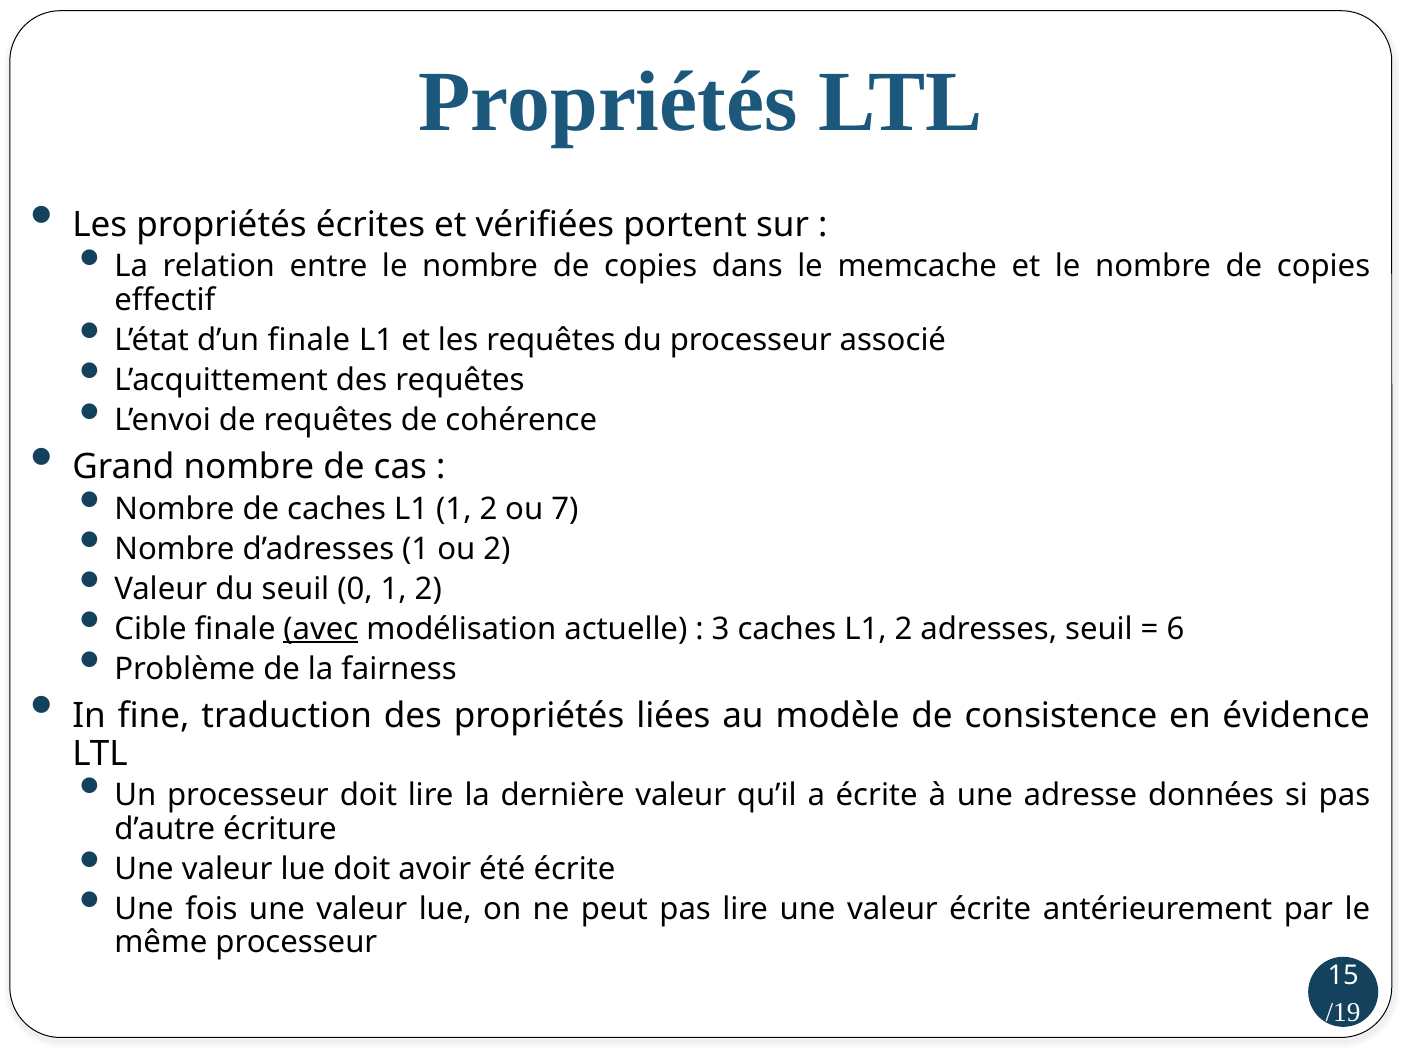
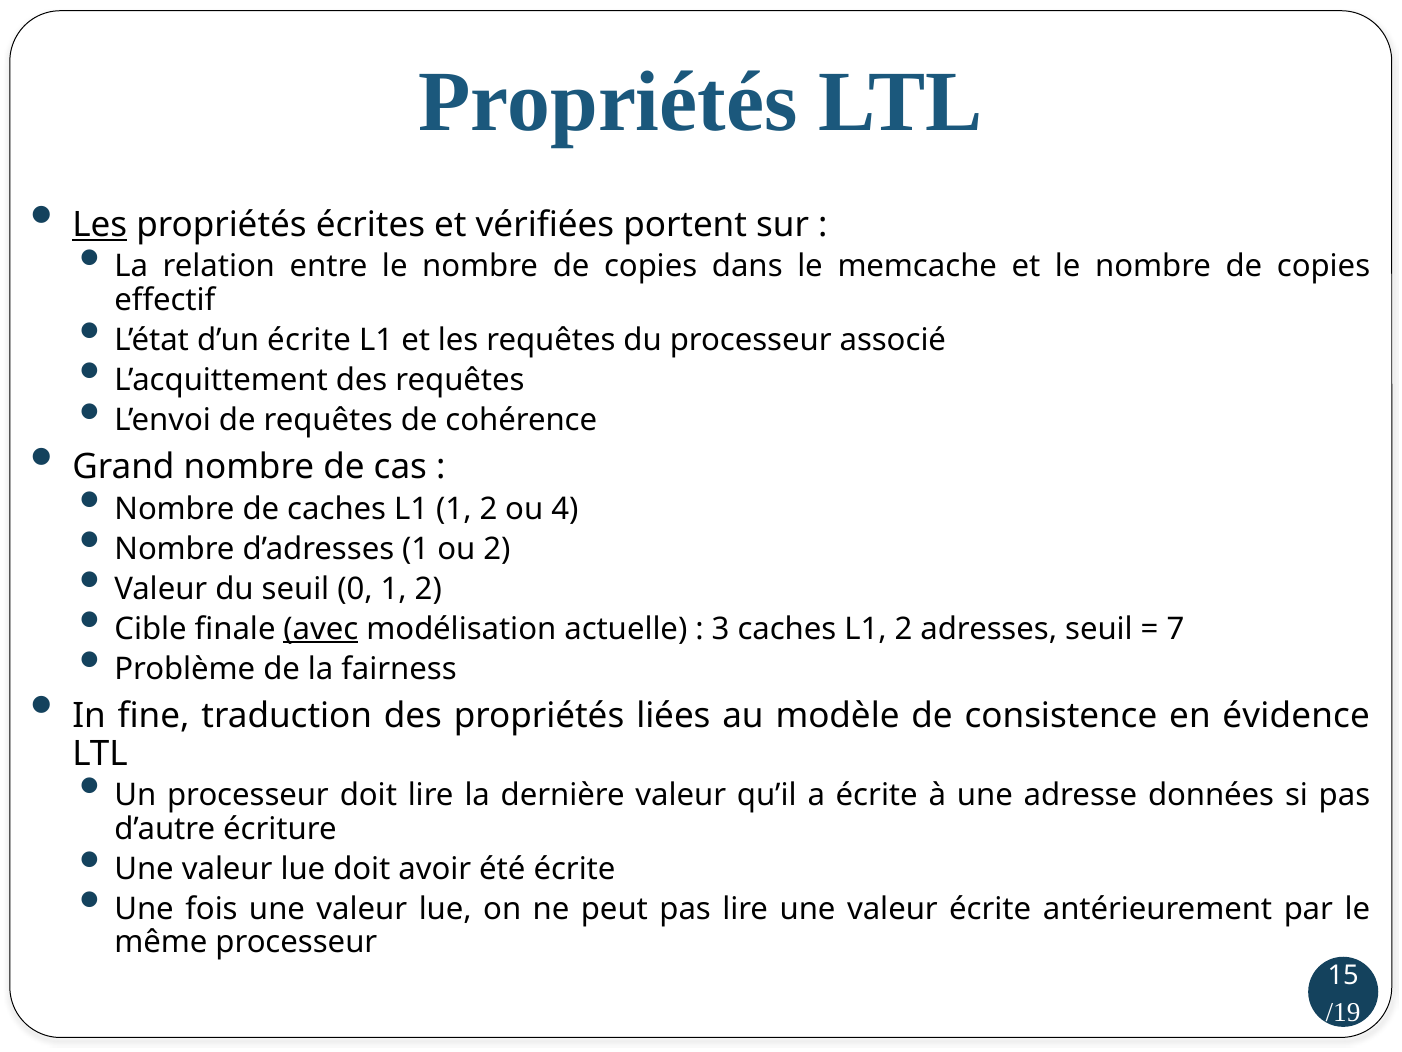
Les at (100, 225) underline: none -> present
d’un finale: finale -> écrite
7: 7 -> 4
6: 6 -> 7
